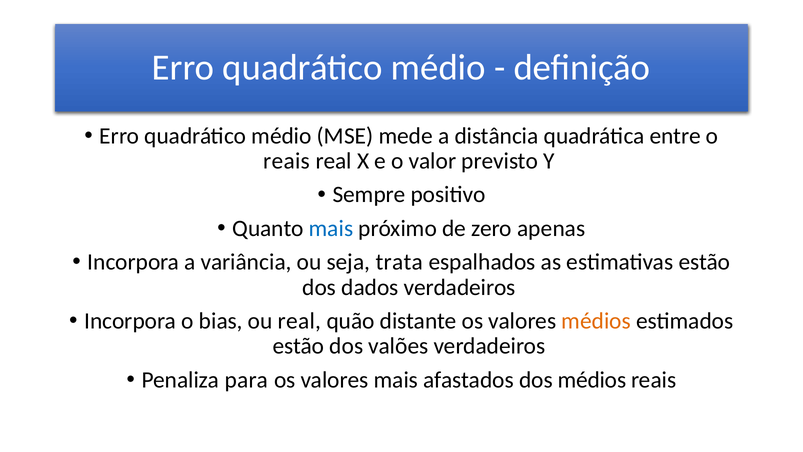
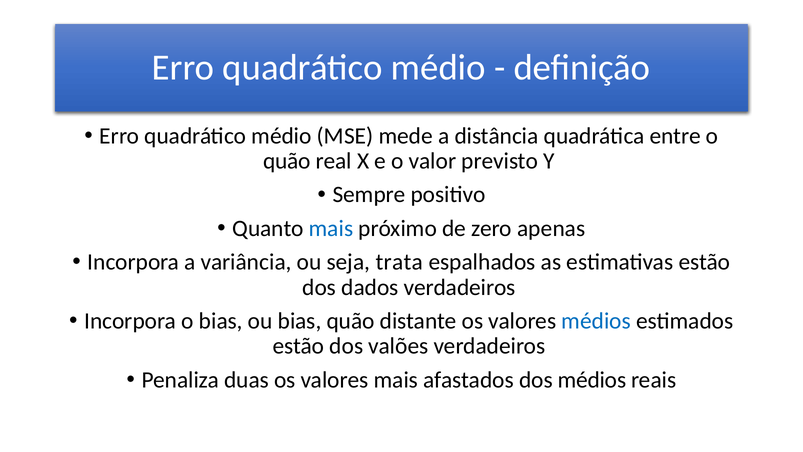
reais at (287, 161): reais -> quão
ou real: real -> bias
médios at (596, 321) colour: orange -> blue
para: para -> duas
